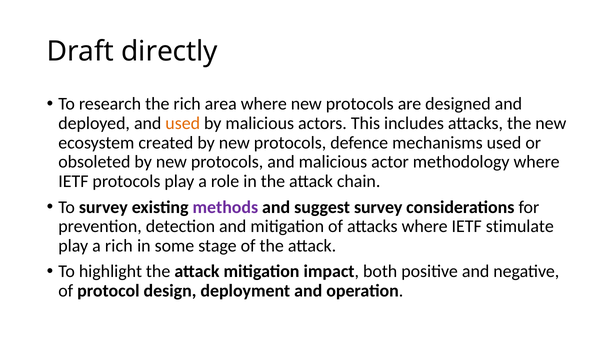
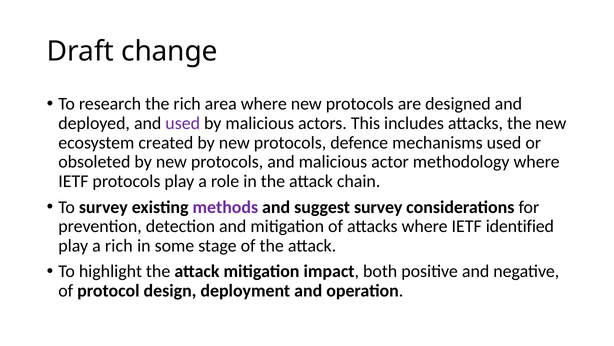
directly: directly -> change
used at (183, 123) colour: orange -> purple
stimulate: stimulate -> identified
